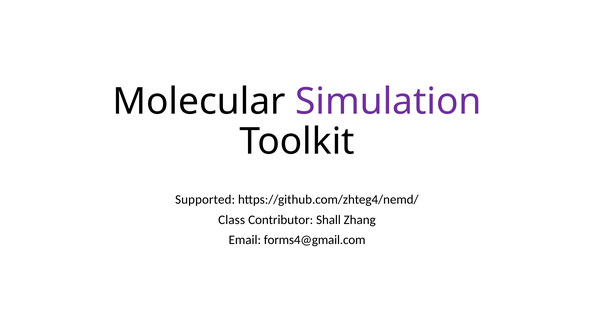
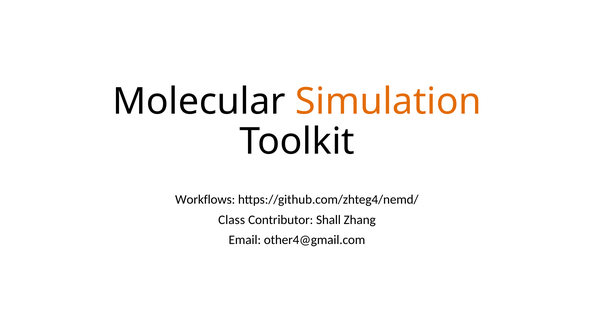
Simulation colour: purple -> orange
Supported: Supported -> Workflows
forms4@gmail.com: forms4@gmail.com -> other4@gmail.com
